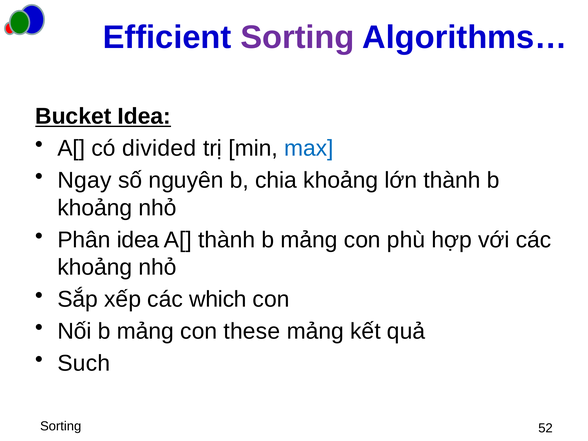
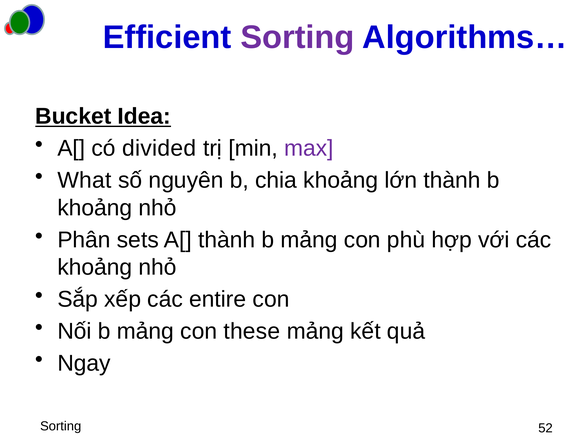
max colour: blue -> purple
Ngay: Ngay -> What
Phân idea: idea -> sets
which: which -> entire
Such: Such -> Ngay
